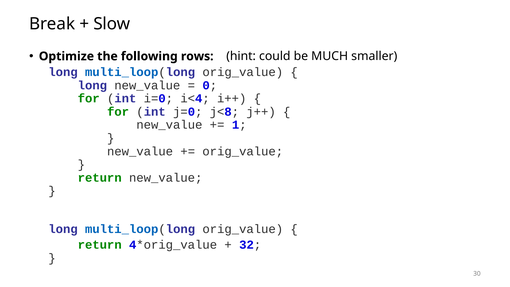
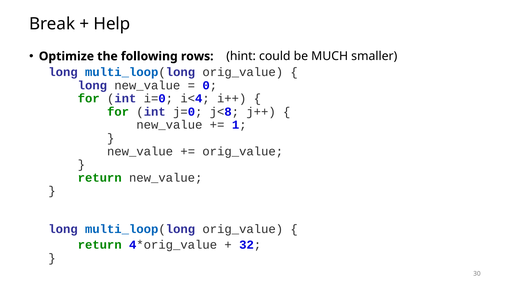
Slow: Slow -> Help
